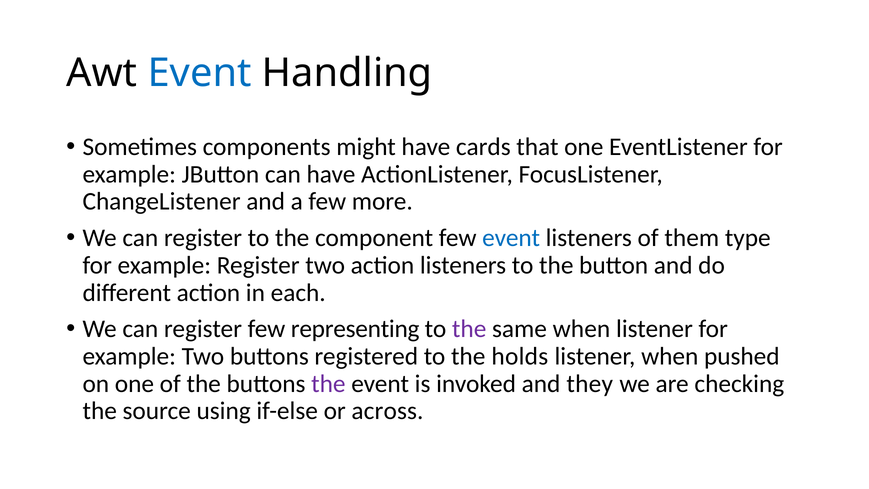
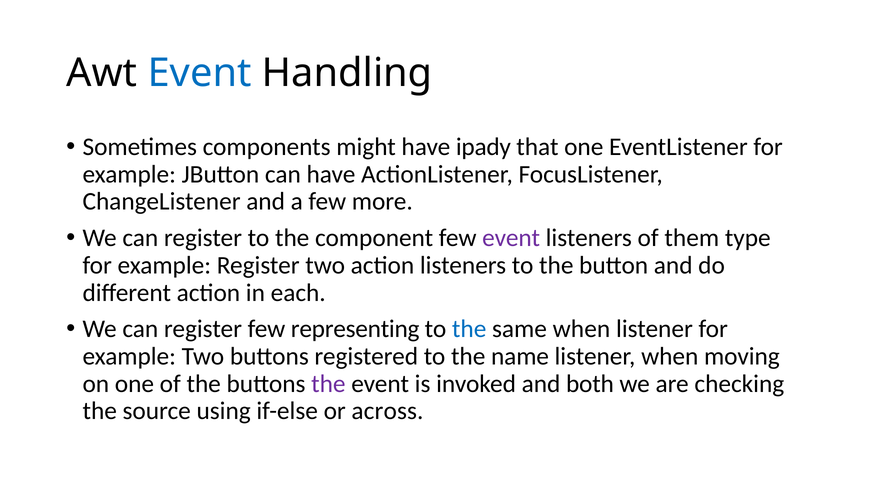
cards: cards -> ipady
event at (511, 238) colour: blue -> purple
the at (469, 329) colour: purple -> blue
holds: holds -> name
pushed: pushed -> moving
they: they -> both
